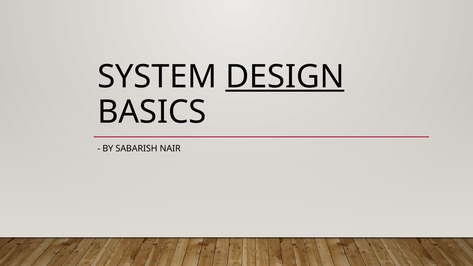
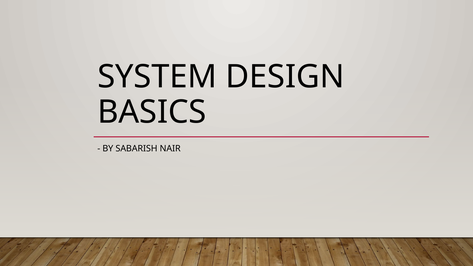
DESIGN underline: present -> none
